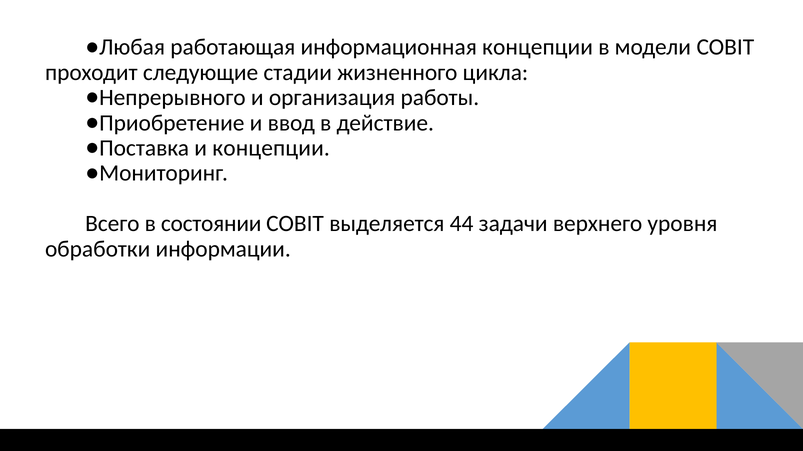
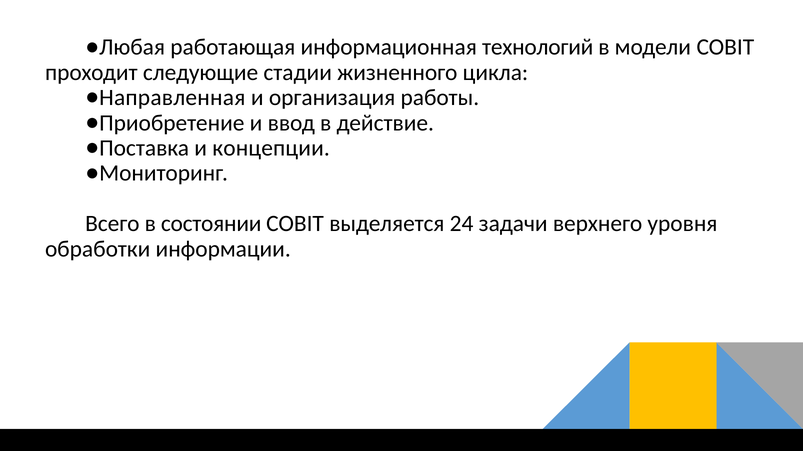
информационная концепции: концепции -> технологий
Непрерывного: Непрерывного -> Направленная
44: 44 -> 24
